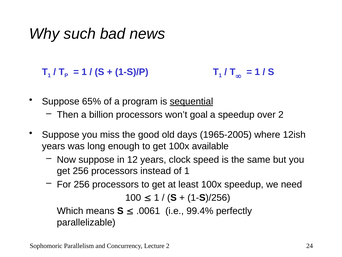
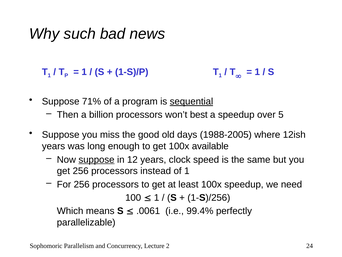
65%: 65% -> 71%
goal: goal -> best
over 2: 2 -> 5
1965-2005: 1965-2005 -> 1988-2005
suppose at (96, 159) underline: none -> present
